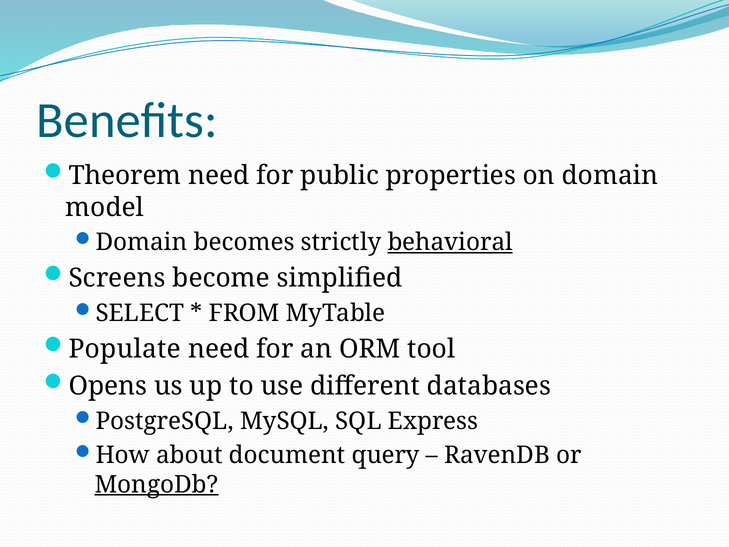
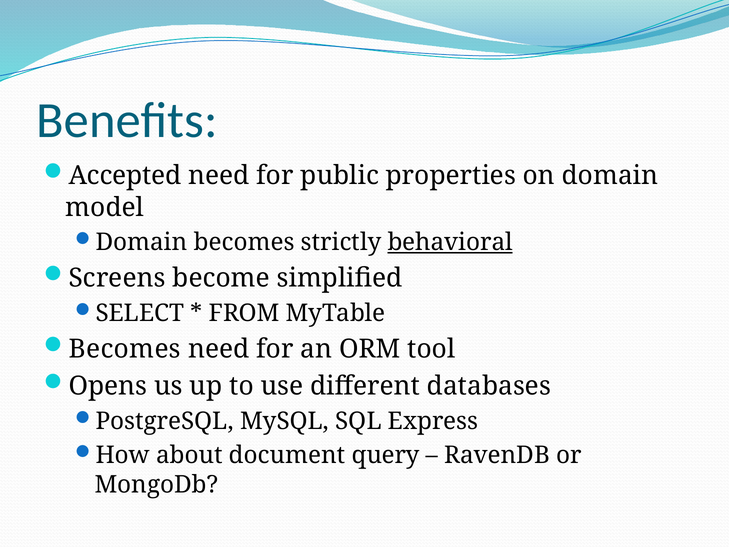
Theorem: Theorem -> Accepted
Populate at (125, 349): Populate -> Becomes
MongoDb underline: present -> none
